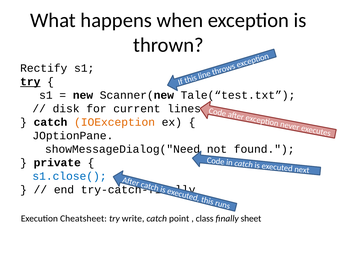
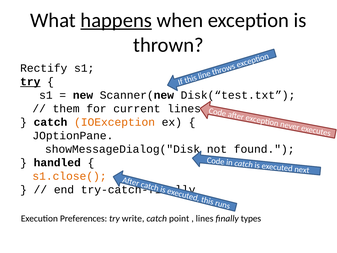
happens underline: none -> present
Tale(“test.txt: Tale(“test.txt -> Disk(“test.txt
disk: disk -> them
showMessageDialog("Need: showMessageDialog("Need -> showMessageDialog("Disk
private: private -> handled
s1.close( colour: blue -> orange
Cheatsheet: Cheatsheet -> Preferences
class at (205, 218): class -> lines
sheet: sheet -> types
